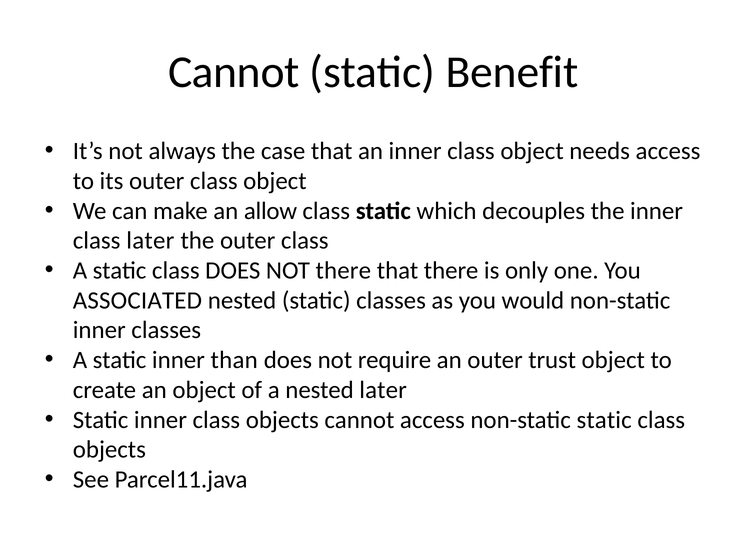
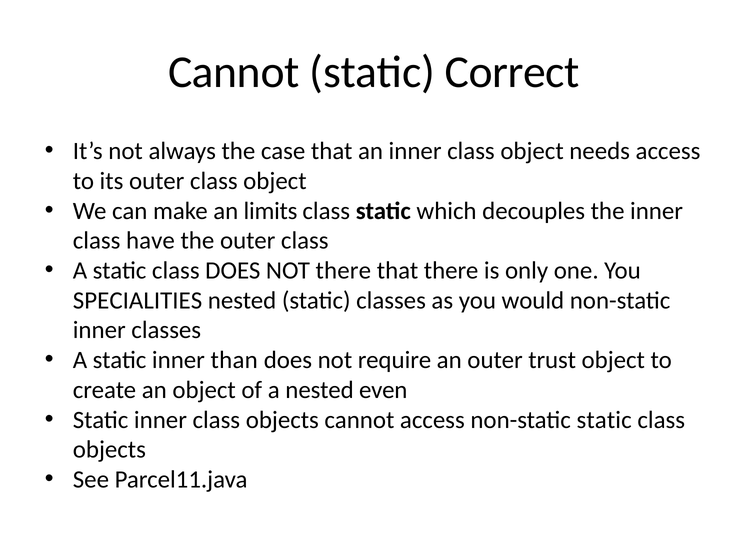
Benefit: Benefit -> Correct
allow: allow -> limits
class later: later -> have
ASSOCIATED: ASSOCIATED -> SPECIALITIES
nested later: later -> even
